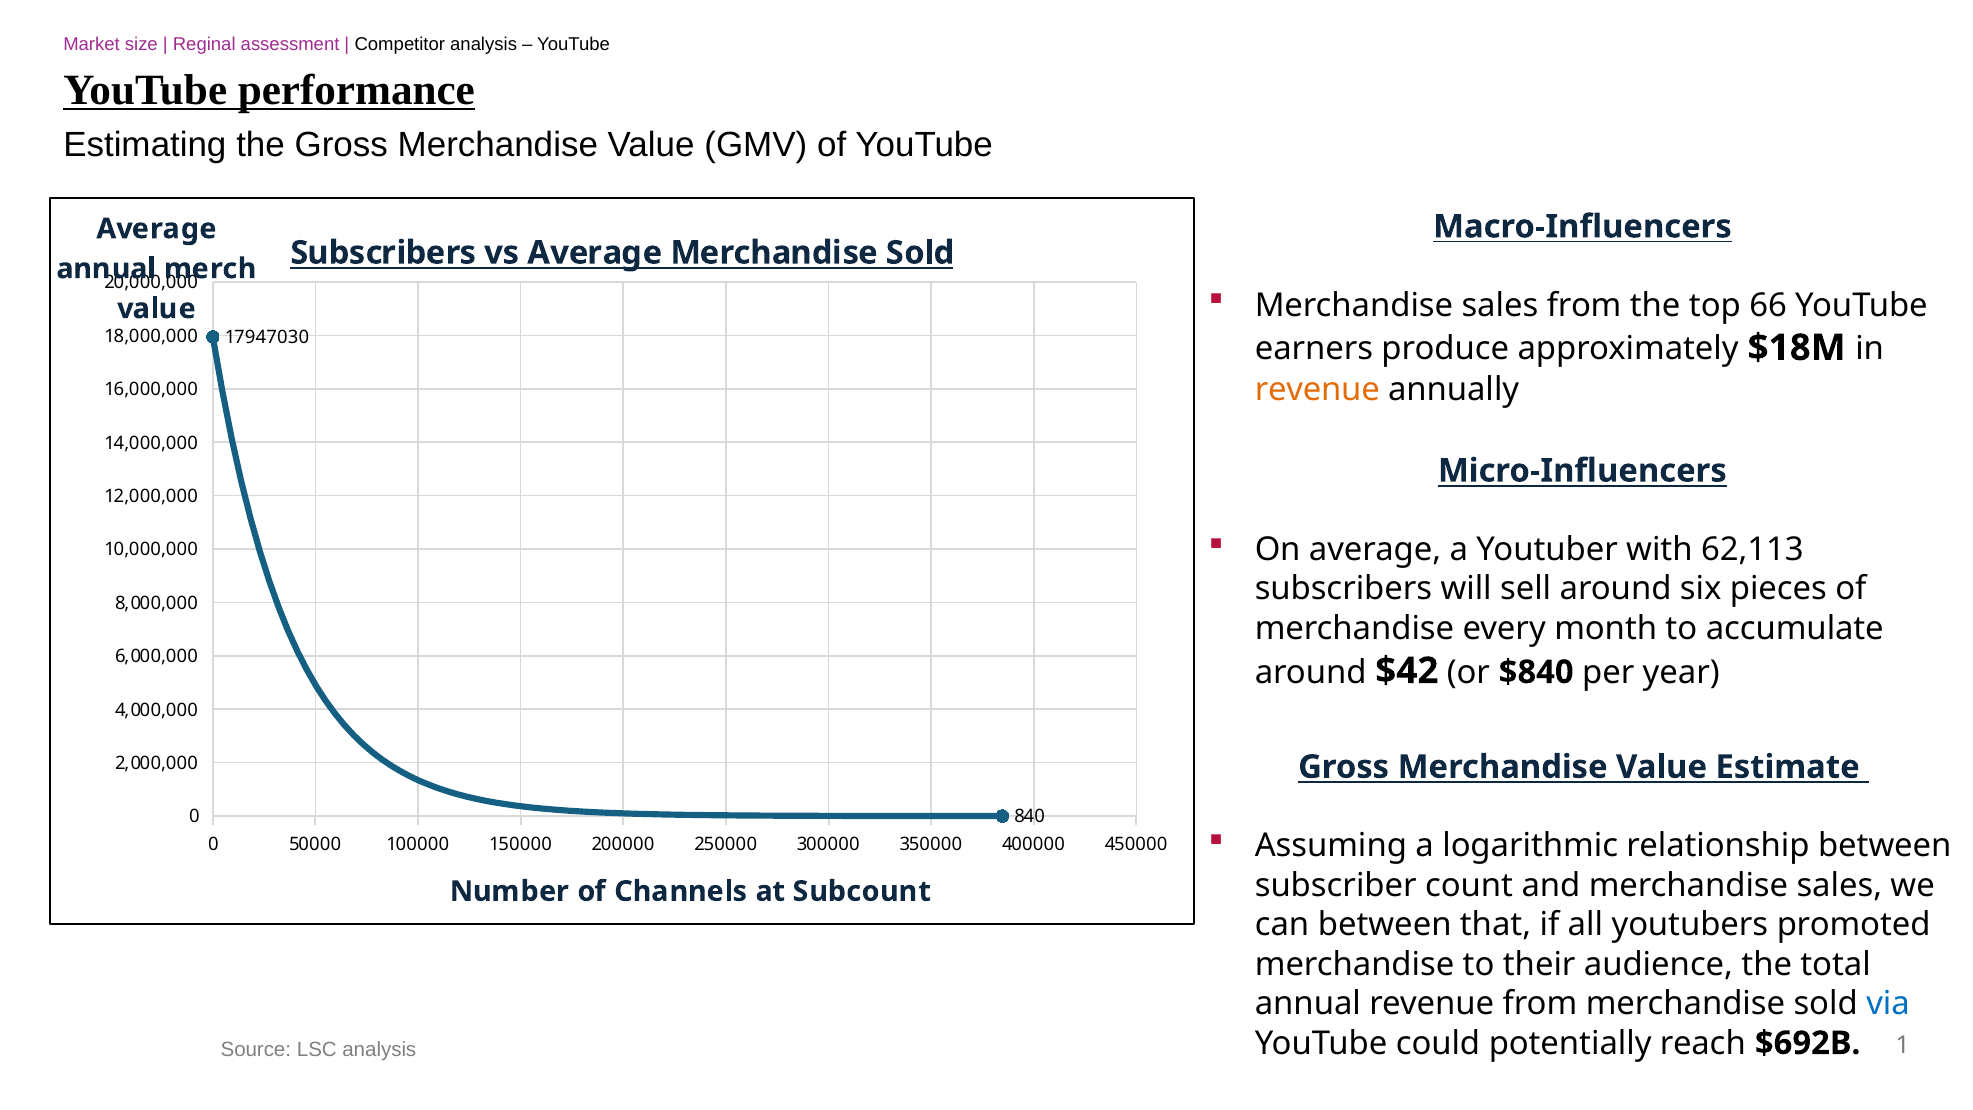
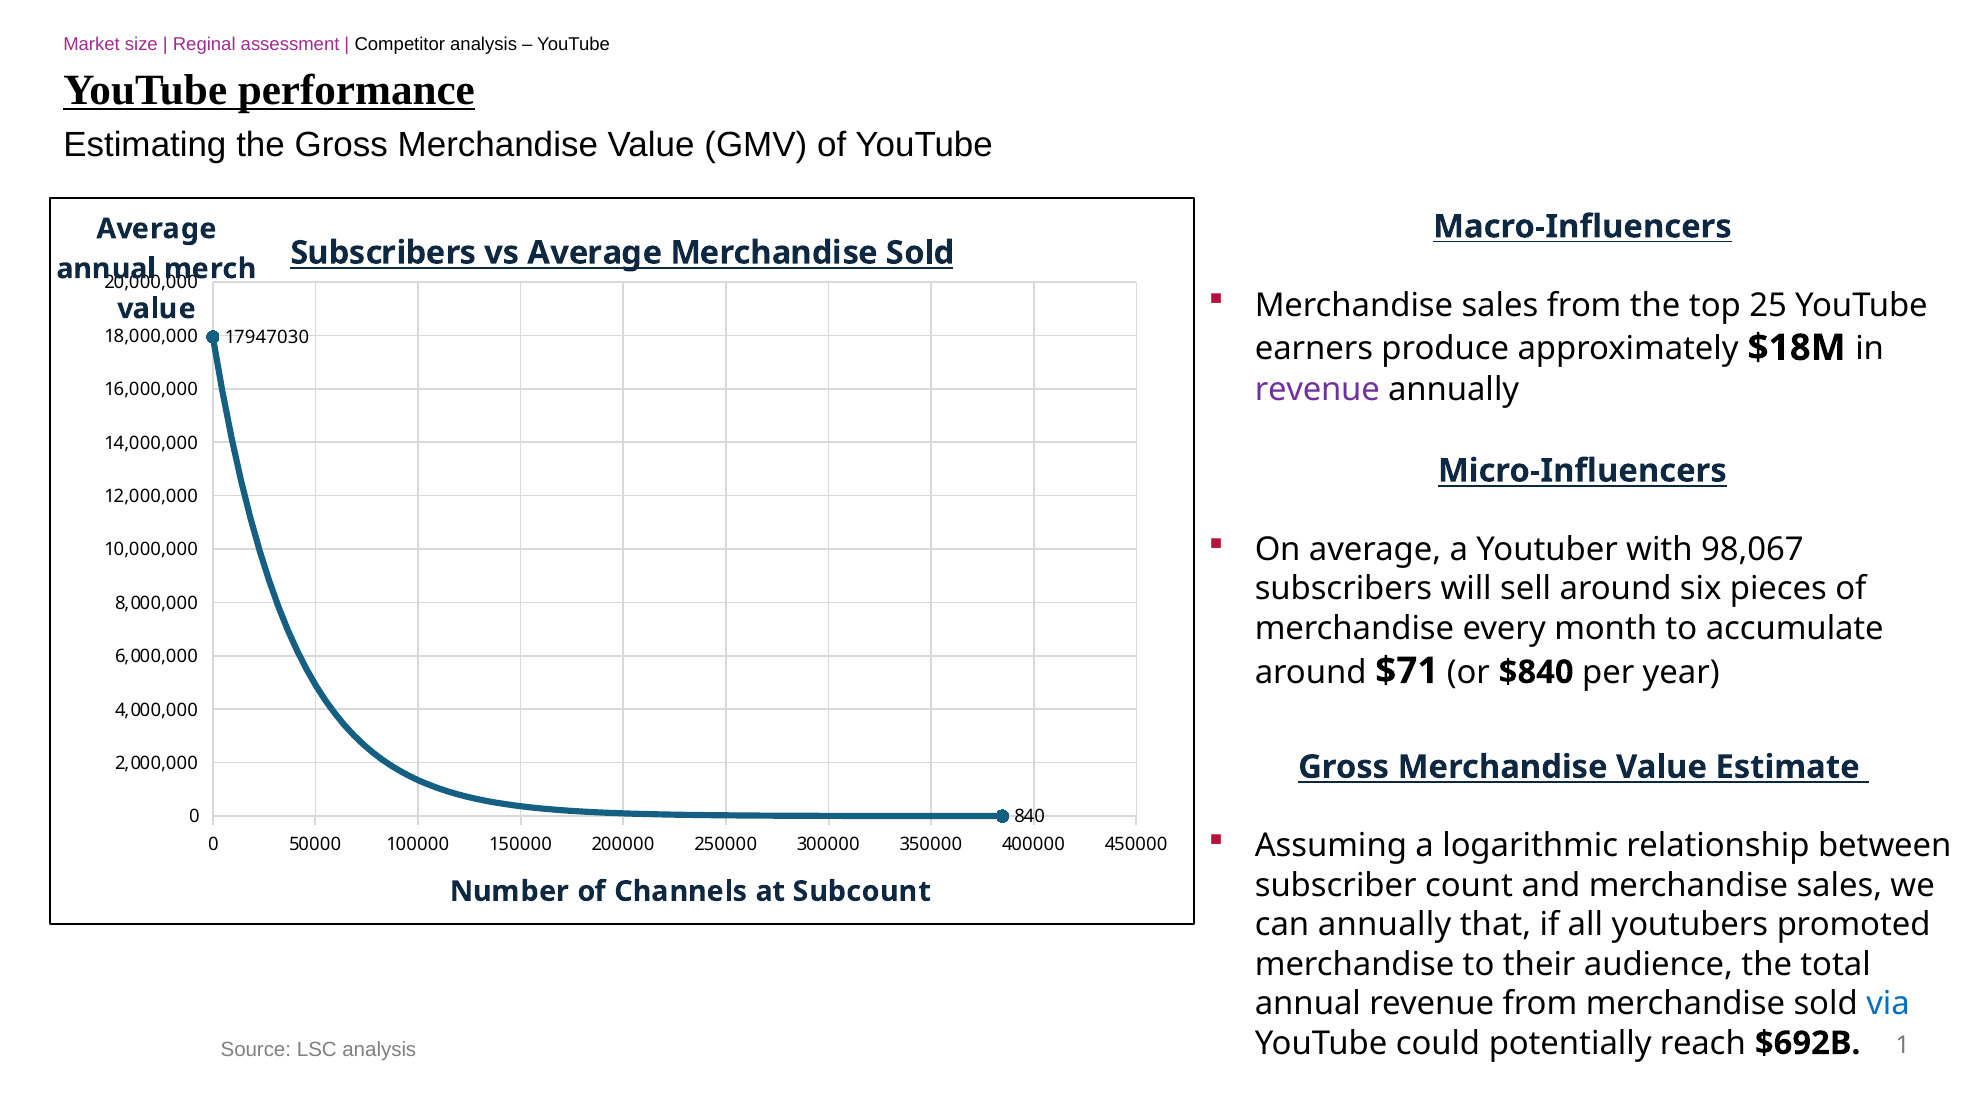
66: 66 -> 25
revenue at (1317, 389) colour: orange -> purple
62,113: 62,113 -> 98,067
$42: $42 -> $71
can between: between -> annually
